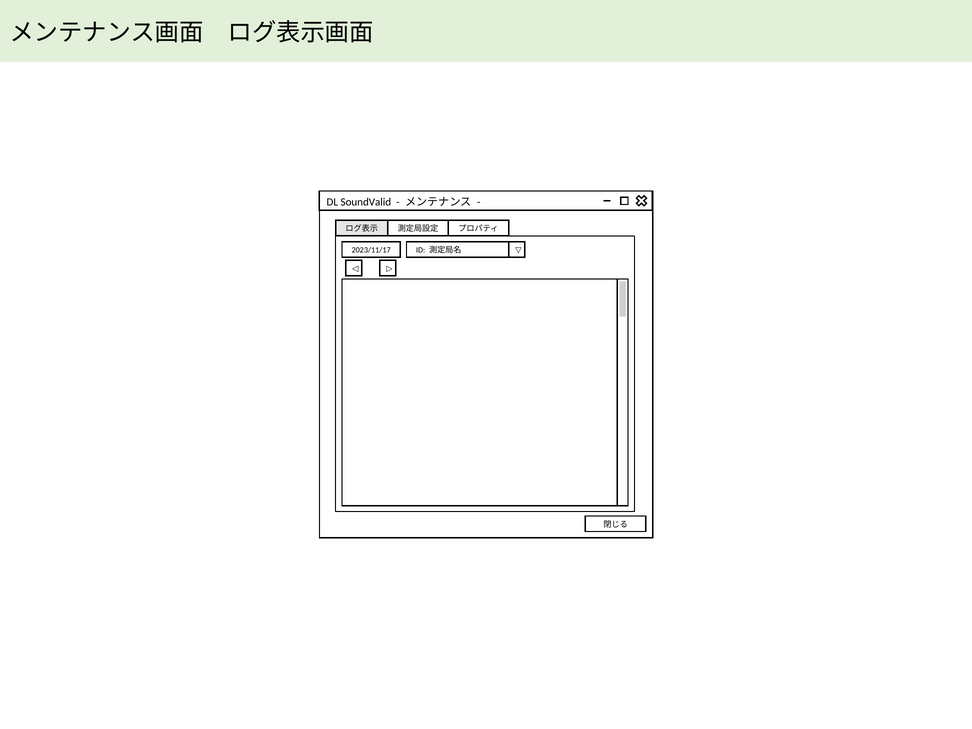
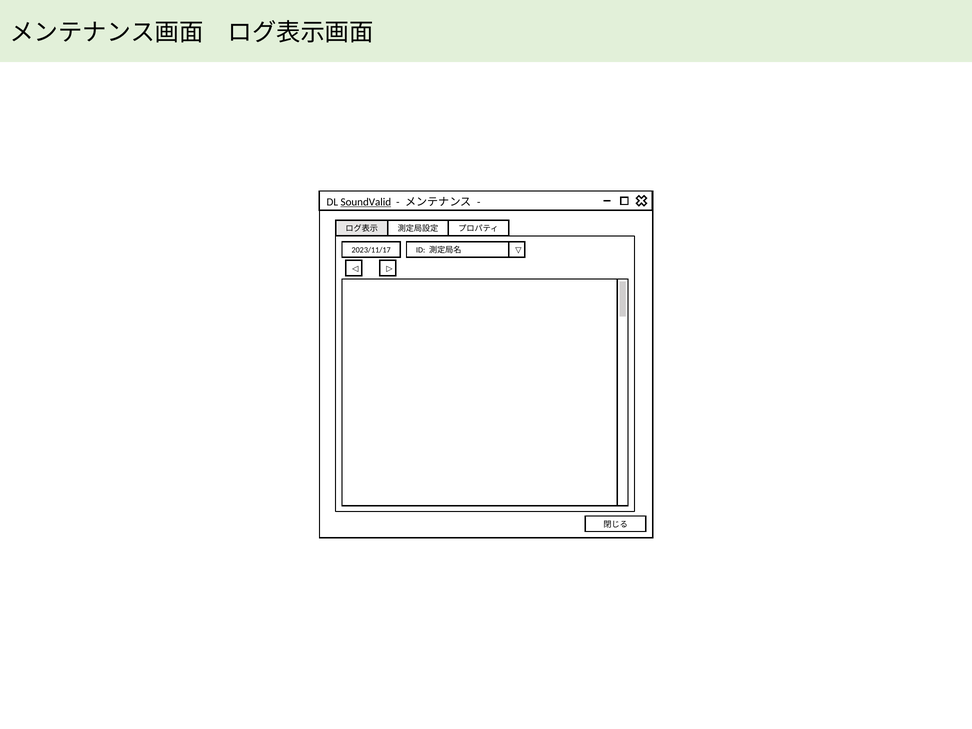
SoundValid underline: none -> present
